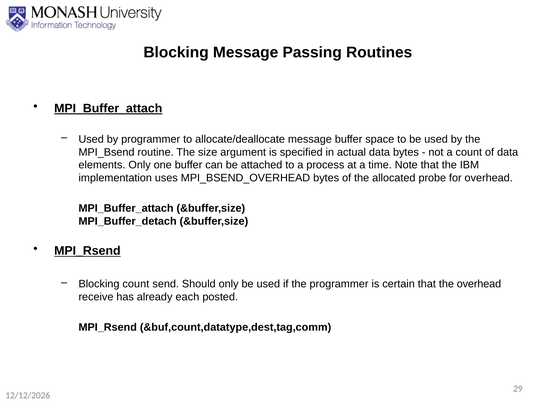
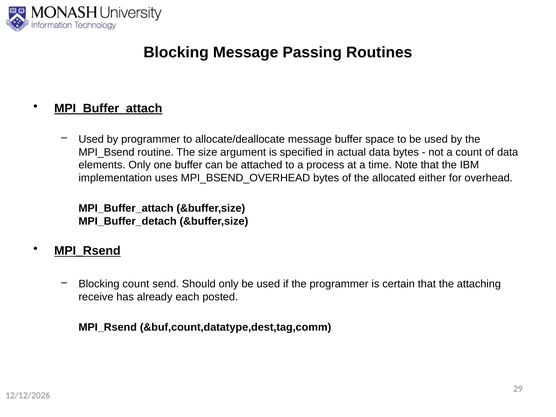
probe: probe -> either
the overhead: overhead -> attaching
